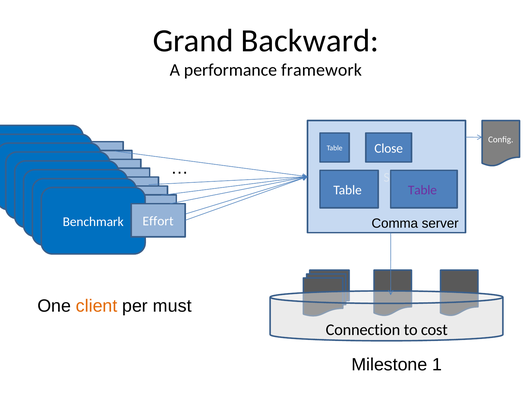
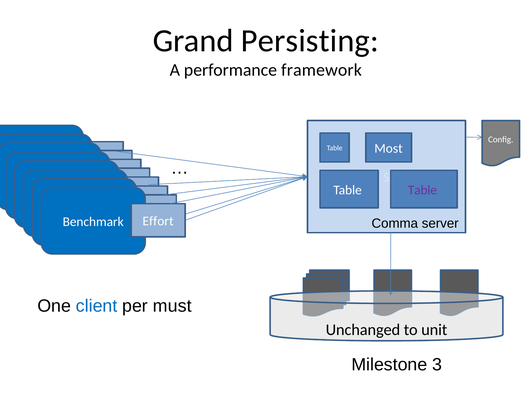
Backward: Backward -> Persisting
Close: Close -> Most
client at (97, 306) colour: orange -> blue
Connection: Connection -> Unchanged
cost: cost -> unit
1: 1 -> 3
